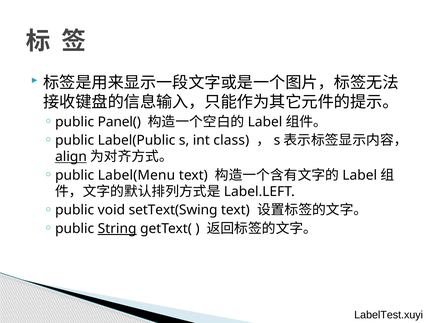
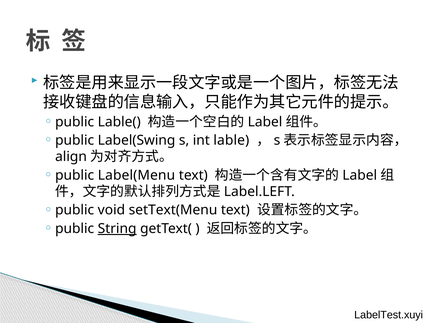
Panel(: Panel( -> Lable(
Label(Public: Label(Public -> Label(Swing
class: class -> lable
align underline: present -> none
setText(Swing: setText(Swing -> setText(Menu
